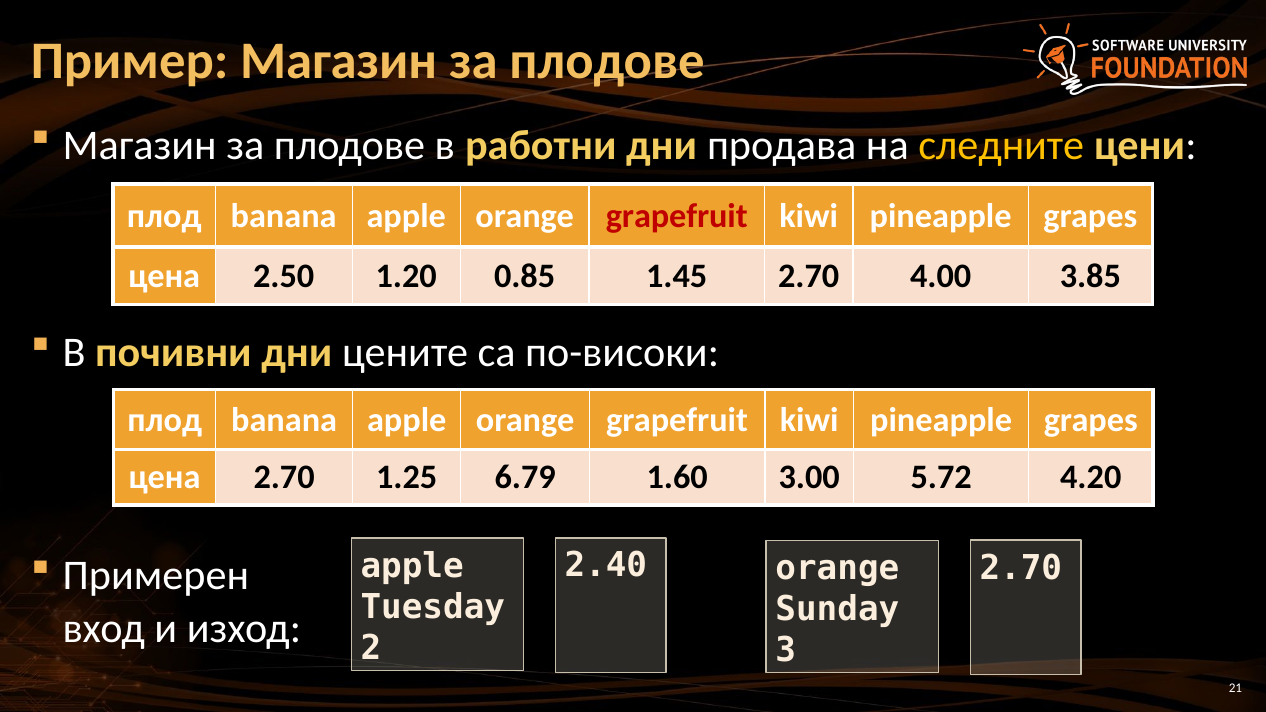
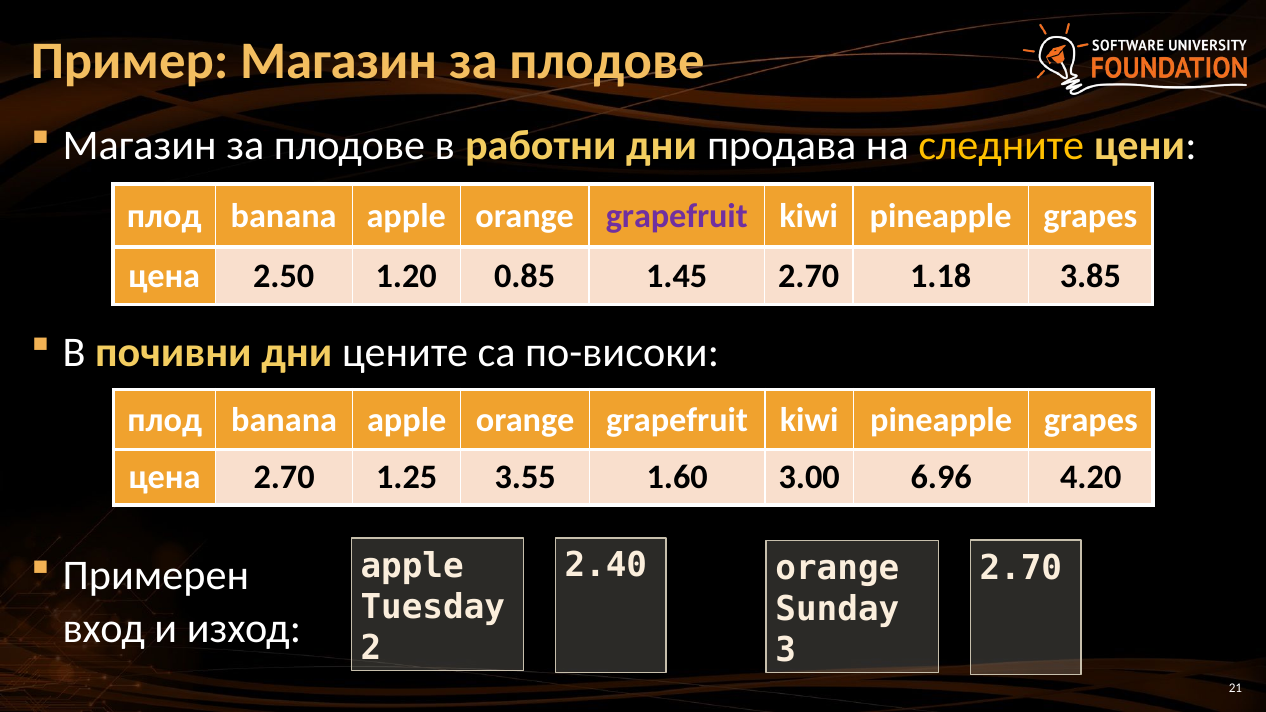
grapefruit at (677, 216) colour: red -> purple
4.00: 4.00 -> 1.18
6.79: 6.79 -> 3.55
5.72: 5.72 -> 6.96
